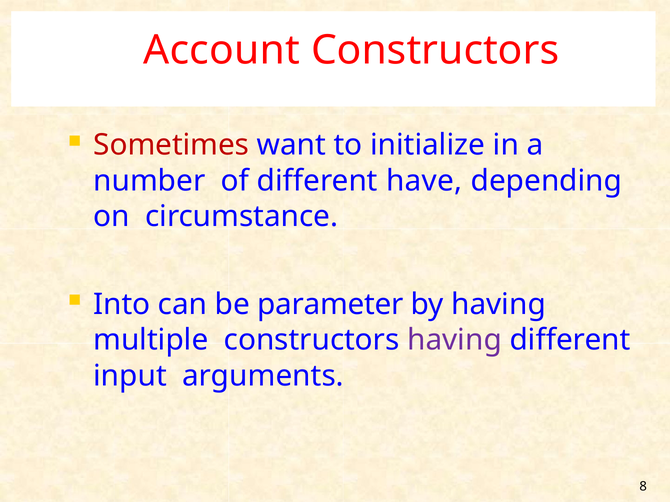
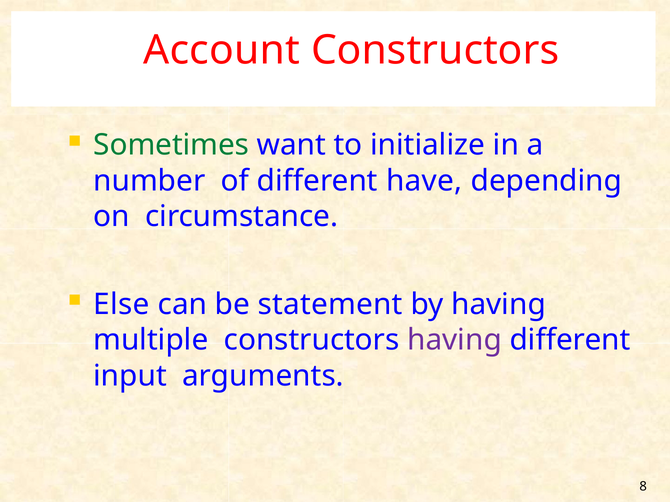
Sometimes colour: red -> green
Into: Into -> Else
parameter: parameter -> statement
